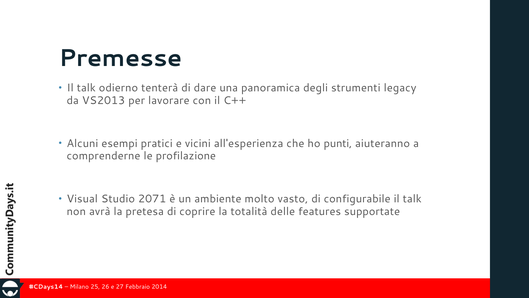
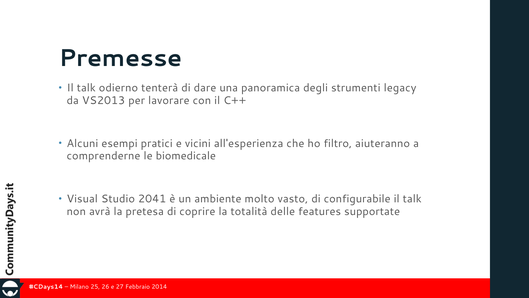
punti: punti -> filtro
profilazione: profilazione -> biomedicale
2071: 2071 -> 2041
